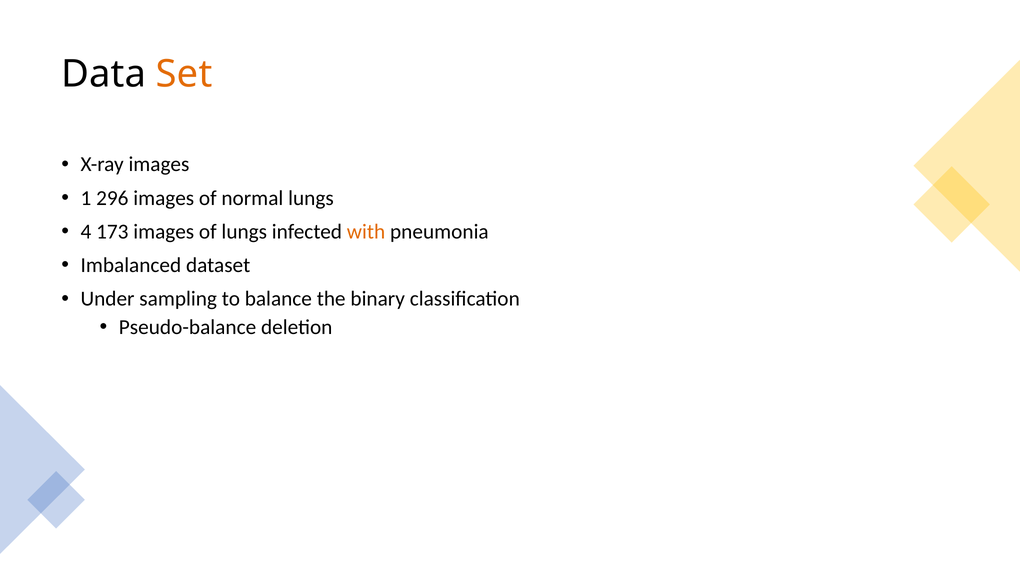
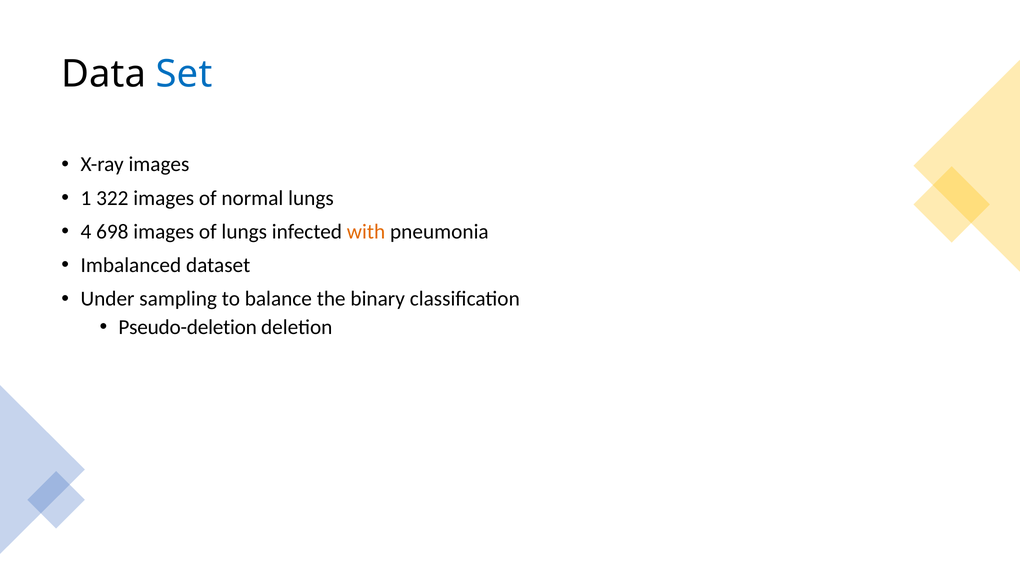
Set colour: orange -> blue
296: 296 -> 322
173: 173 -> 698
Pseudo-balance: Pseudo-balance -> Pseudo-deletion
